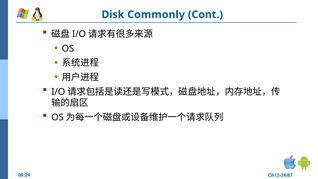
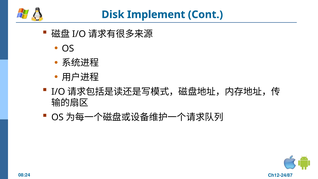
Commonly: Commonly -> Implement
